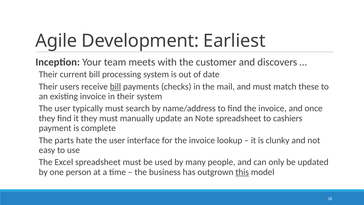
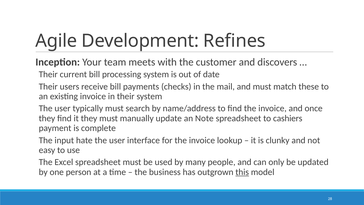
Earliest: Earliest -> Refines
bill at (115, 86) underline: present -> none
parts: parts -> input
